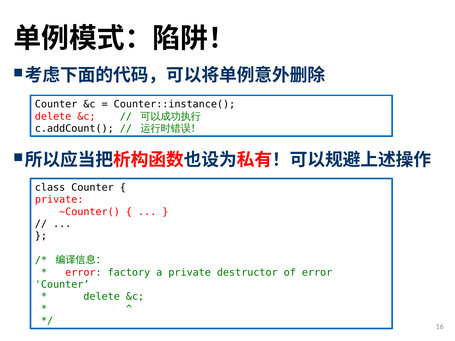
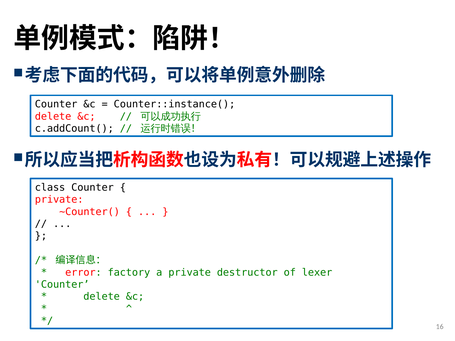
of error: error -> lexer
